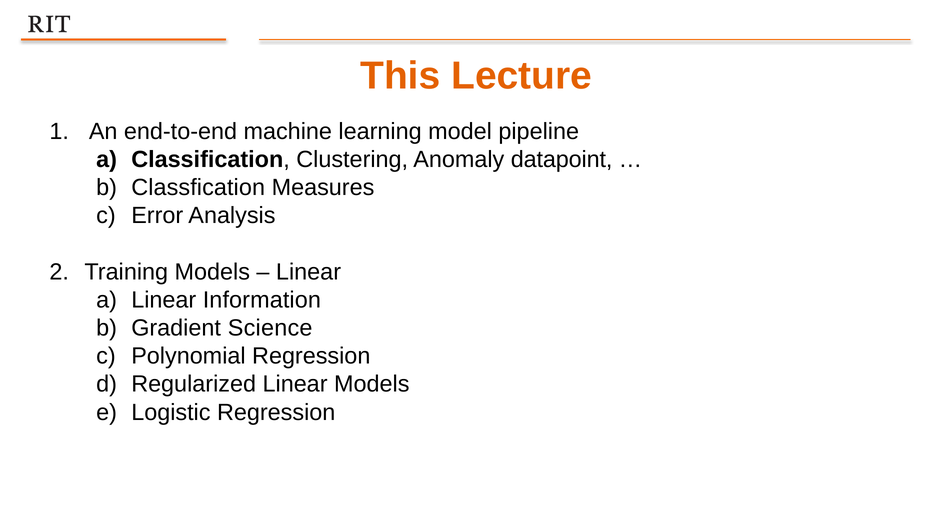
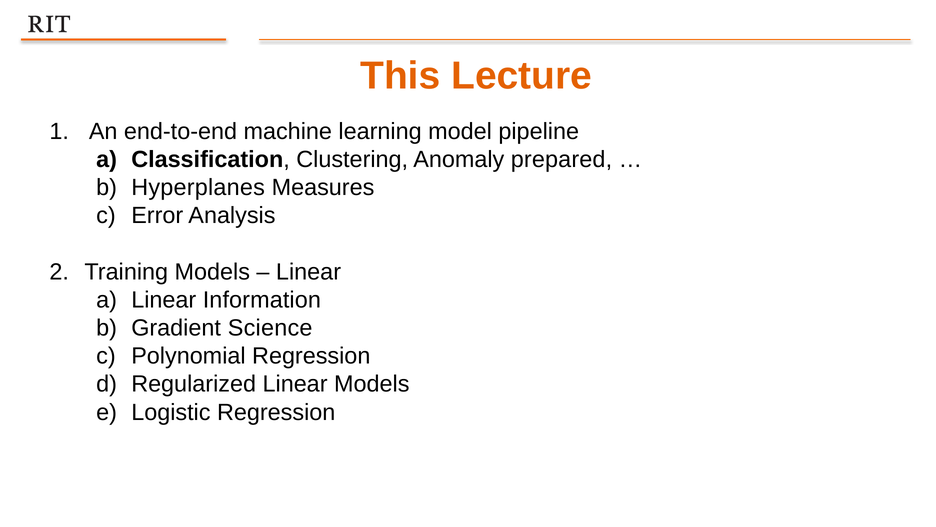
datapoint: datapoint -> prepared
Classfication: Classfication -> Hyperplanes
